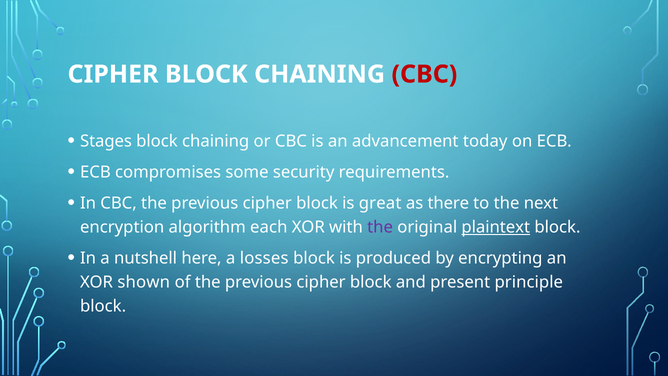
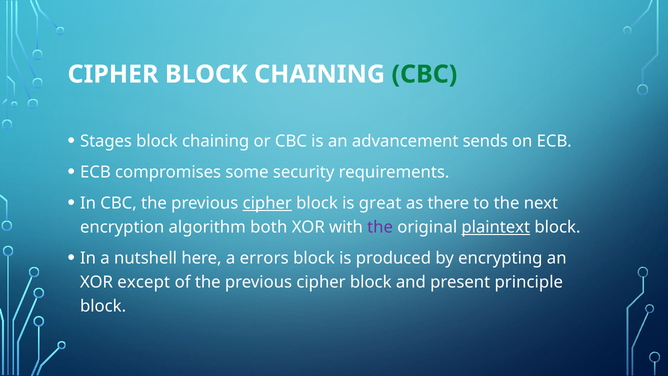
CBC at (424, 74) colour: red -> green
today: today -> sends
cipher at (267, 203) underline: none -> present
each: each -> both
losses: losses -> errors
shown: shown -> except
